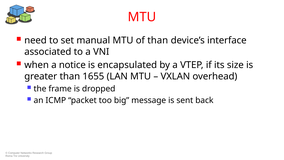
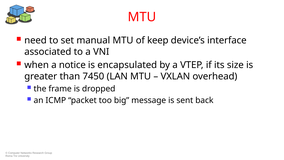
of than: than -> keep
1655: 1655 -> 7450
